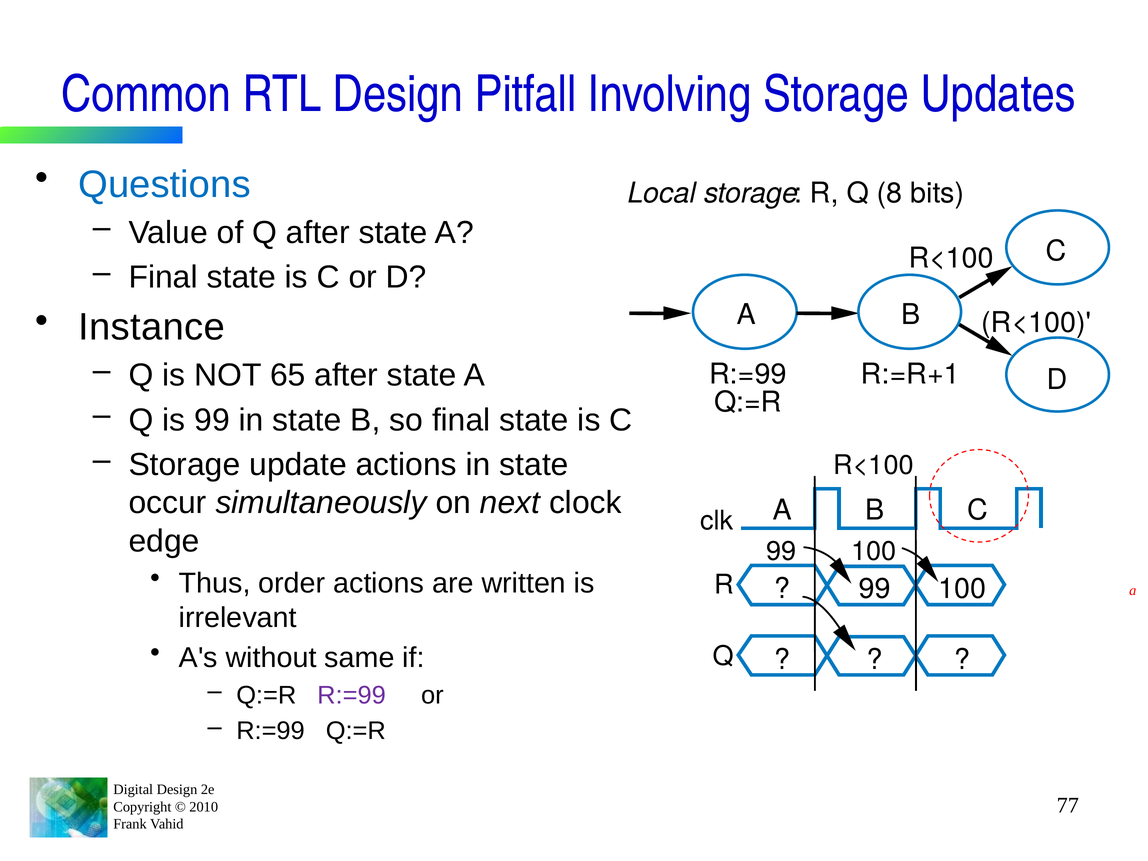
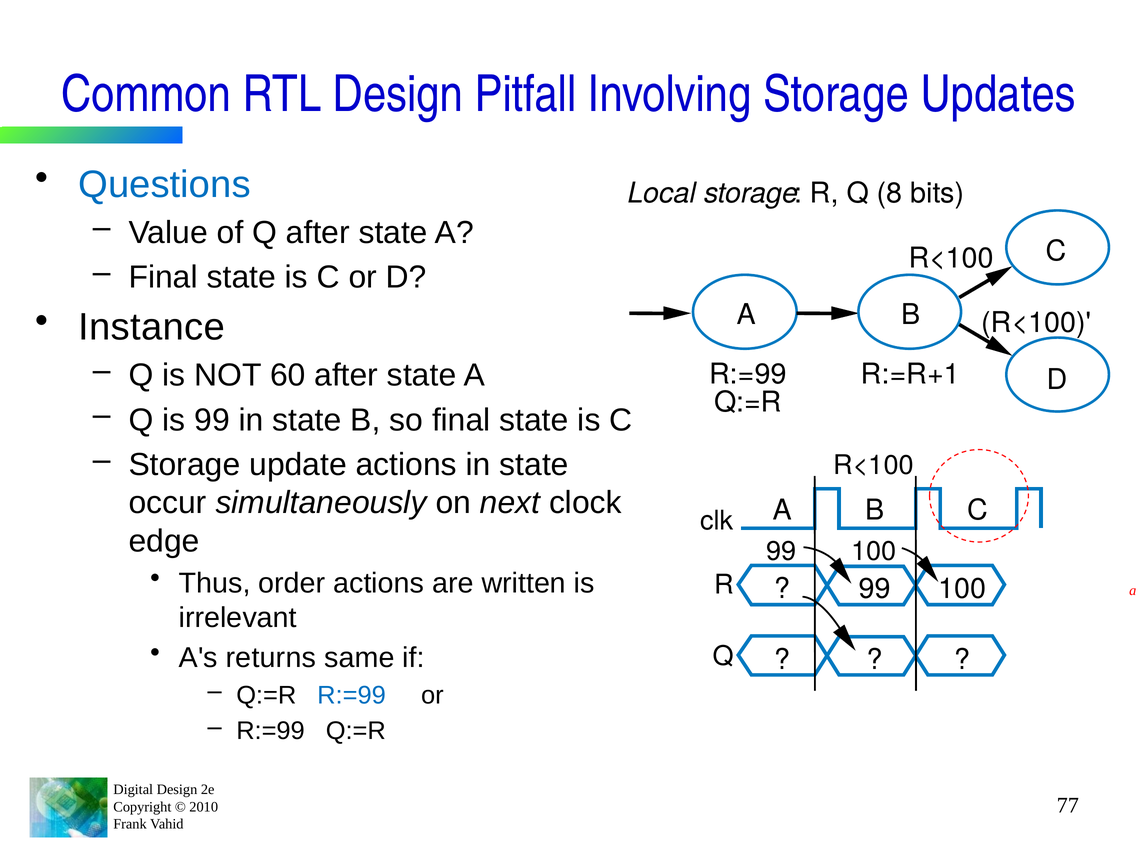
65: 65 -> 60
without: without -> returns
R:=99 at (352, 695) colour: purple -> blue
